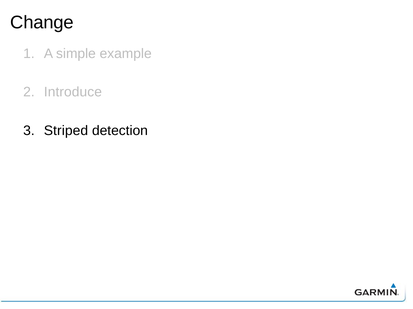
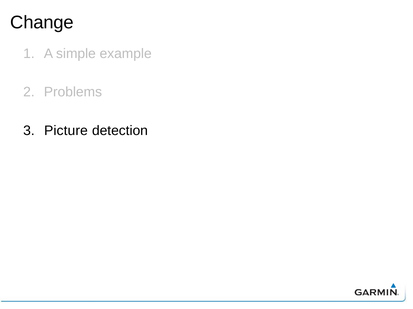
Introduce: Introduce -> Problems
Striped: Striped -> Picture
